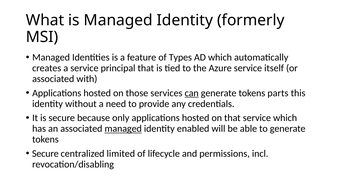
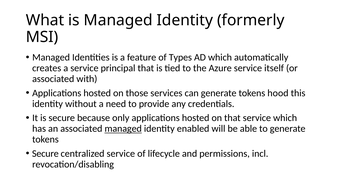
can underline: present -> none
parts: parts -> hood
centralized limited: limited -> service
